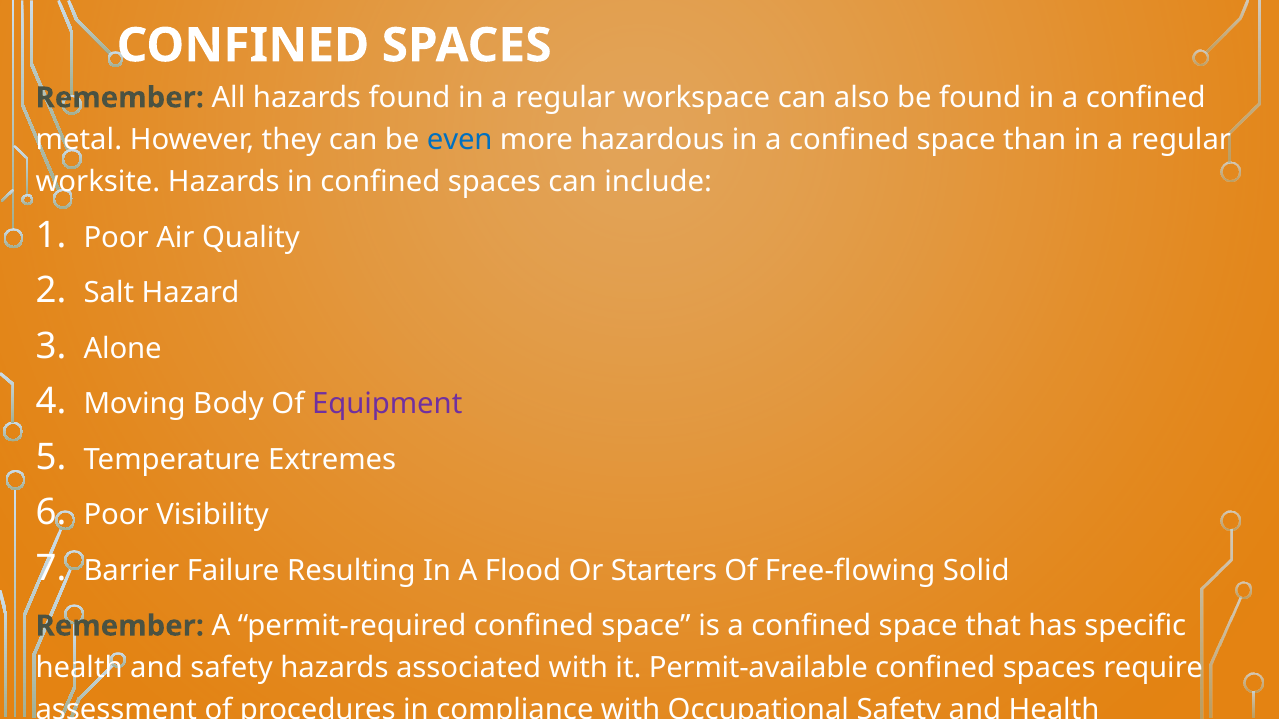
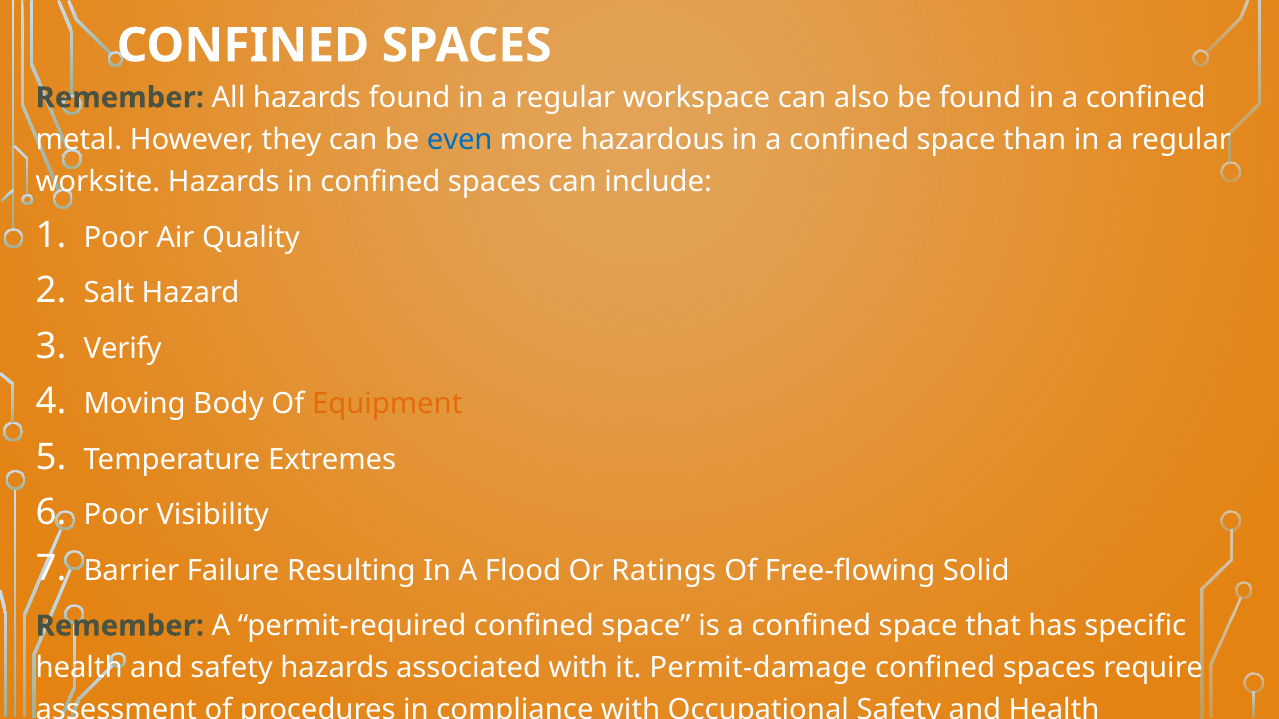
Alone: Alone -> Verify
Equipment colour: purple -> orange
Starters: Starters -> Ratings
Permit-available: Permit-available -> Permit-damage
